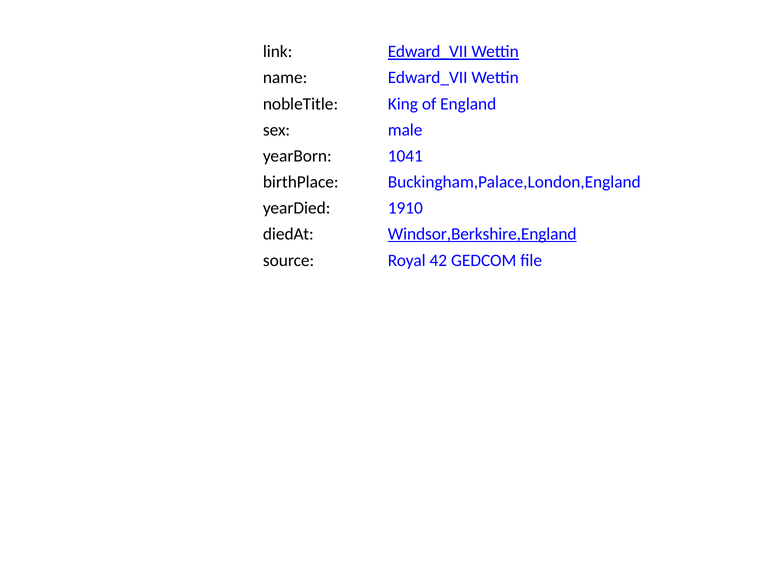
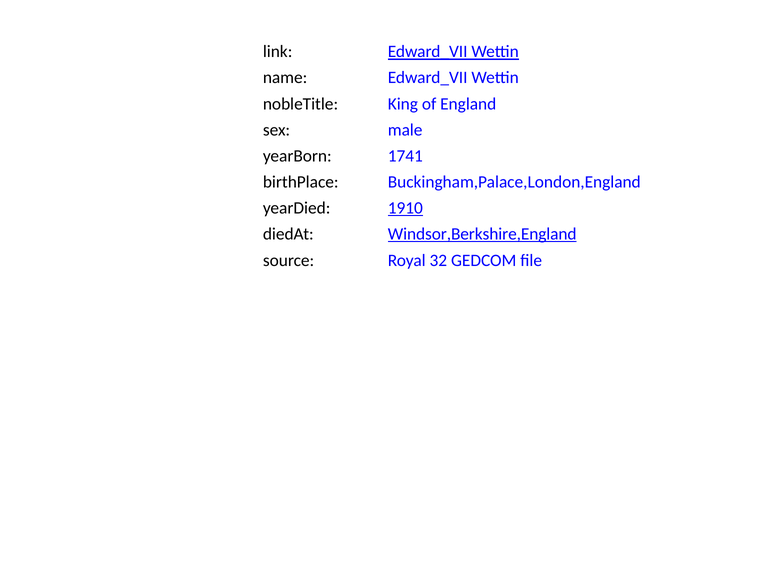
1041: 1041 -> 1741
1910 underline: none -> present
42: 42 -> 32
